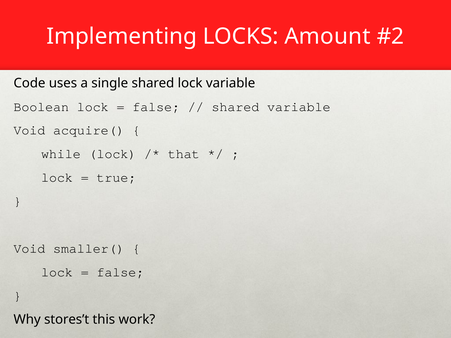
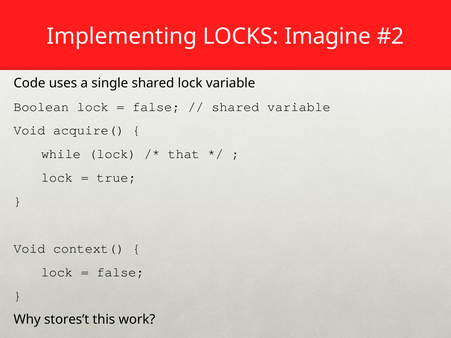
Amount: Amount -> Imagine
smaller(: smaller( -> context(
